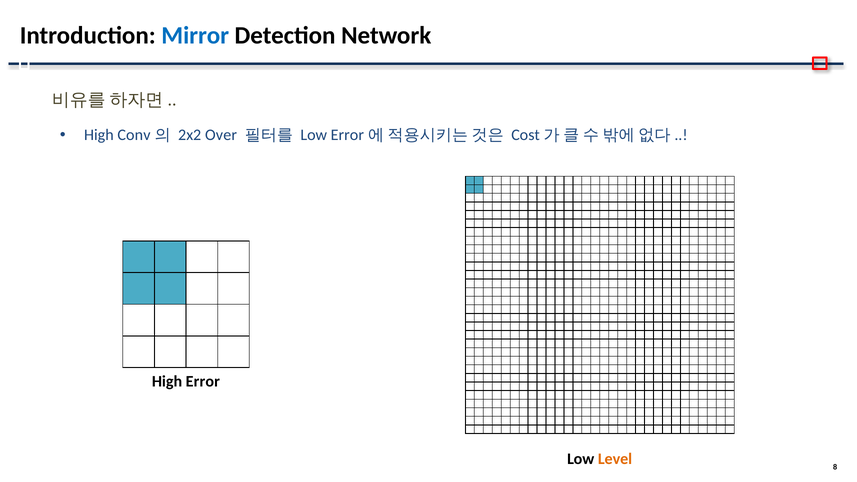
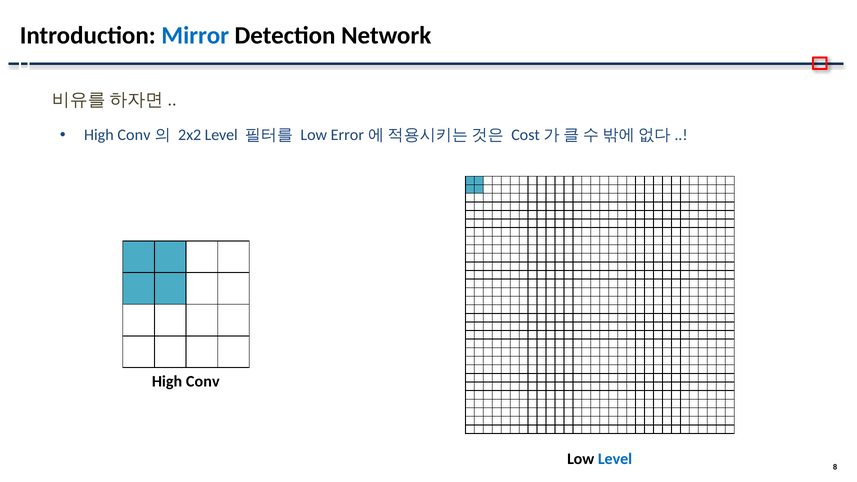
2x2 Over: Over -> Level
Error at (203, 381): Error -> Conv
Level at (615, 459) colour: orange -> blue
